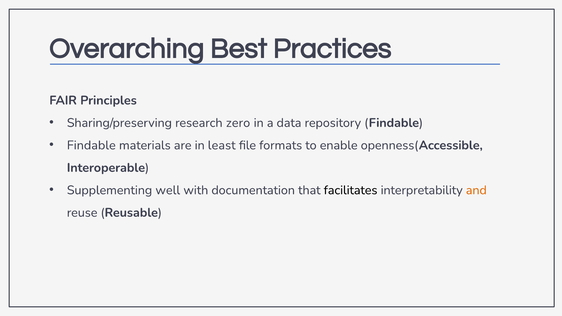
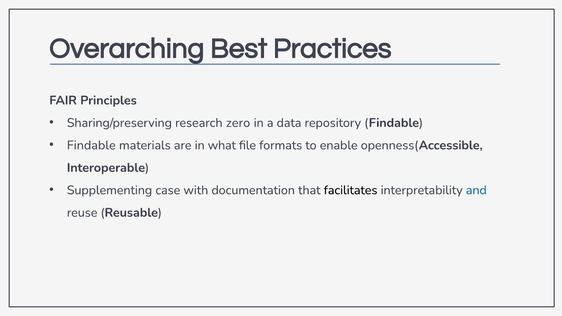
least: least -> what
well: well -> case
and colour: orange -> blue
